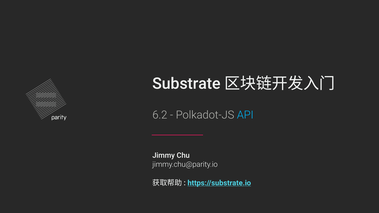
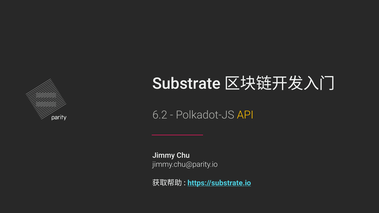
API colour: light blue -> yellow
